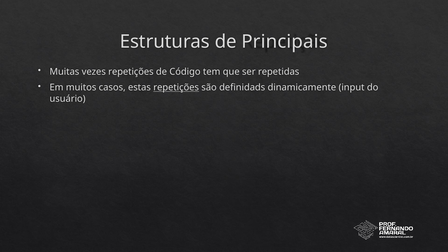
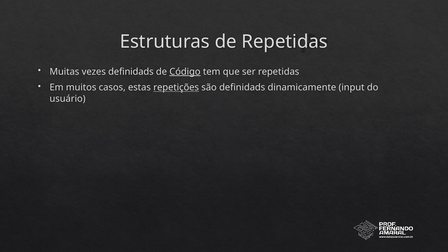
de Principais: Principais -> Repetidas
vezes repetições: repetições -> definidads
Código underline: none -> present
